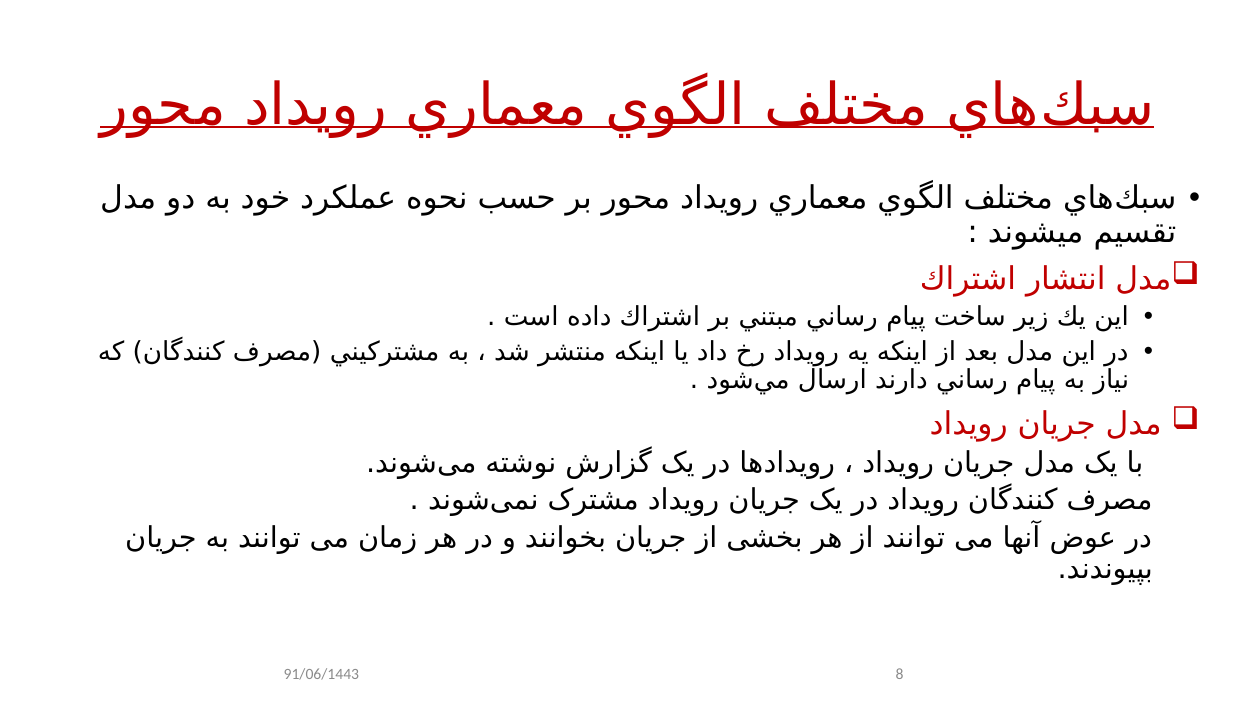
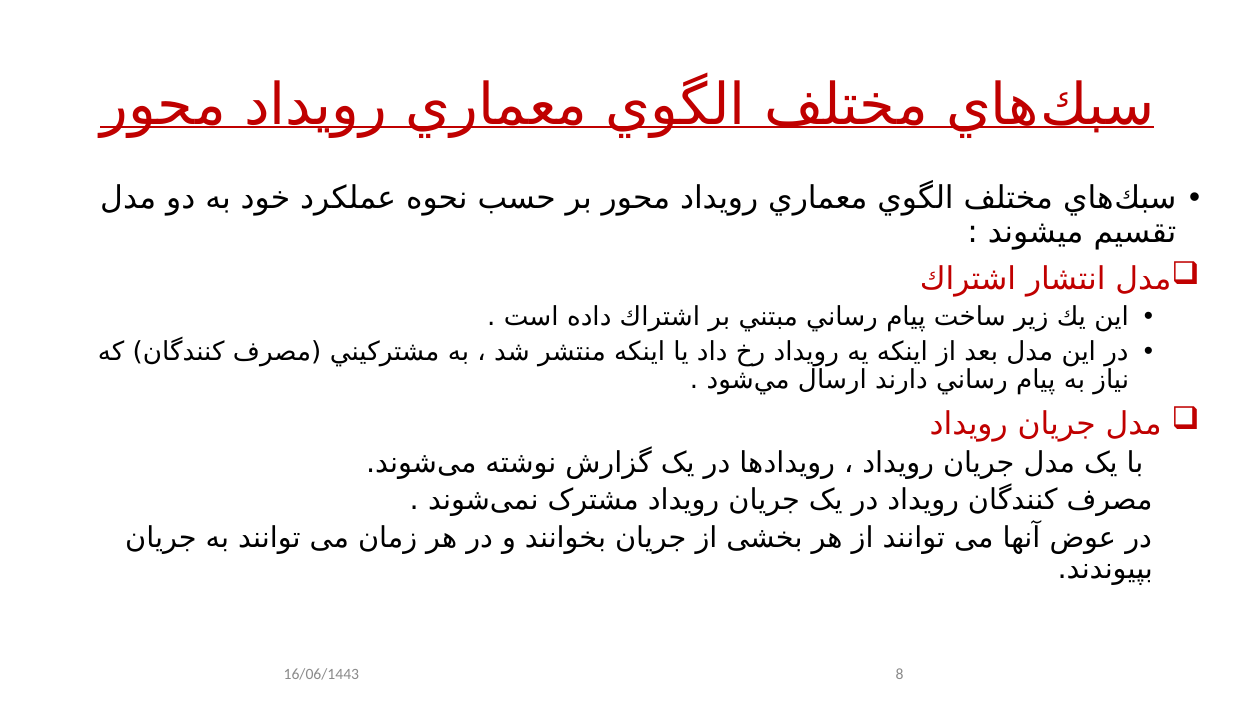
91/06/1443: 91/06/1443 -> 16/06/1443
